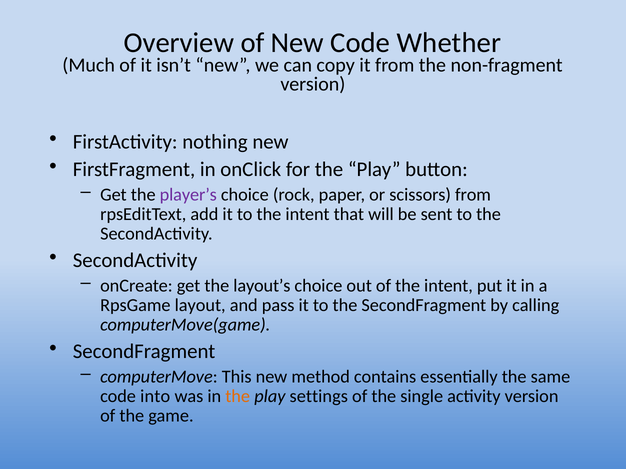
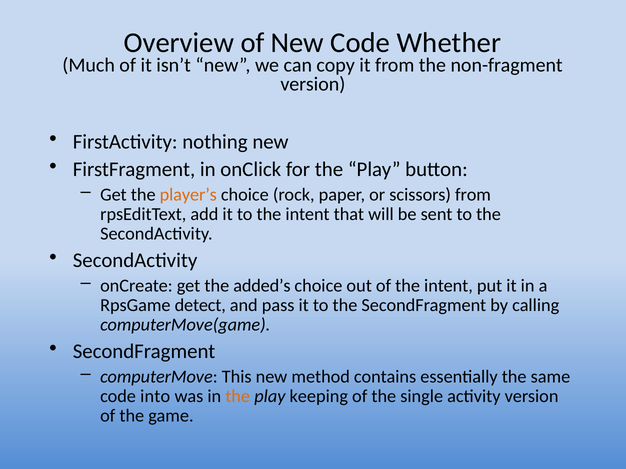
player’s colour: purple -> orange
layout’s: layout’s -> added’s
layout: layout -> detect
settings: settings -> keeping
